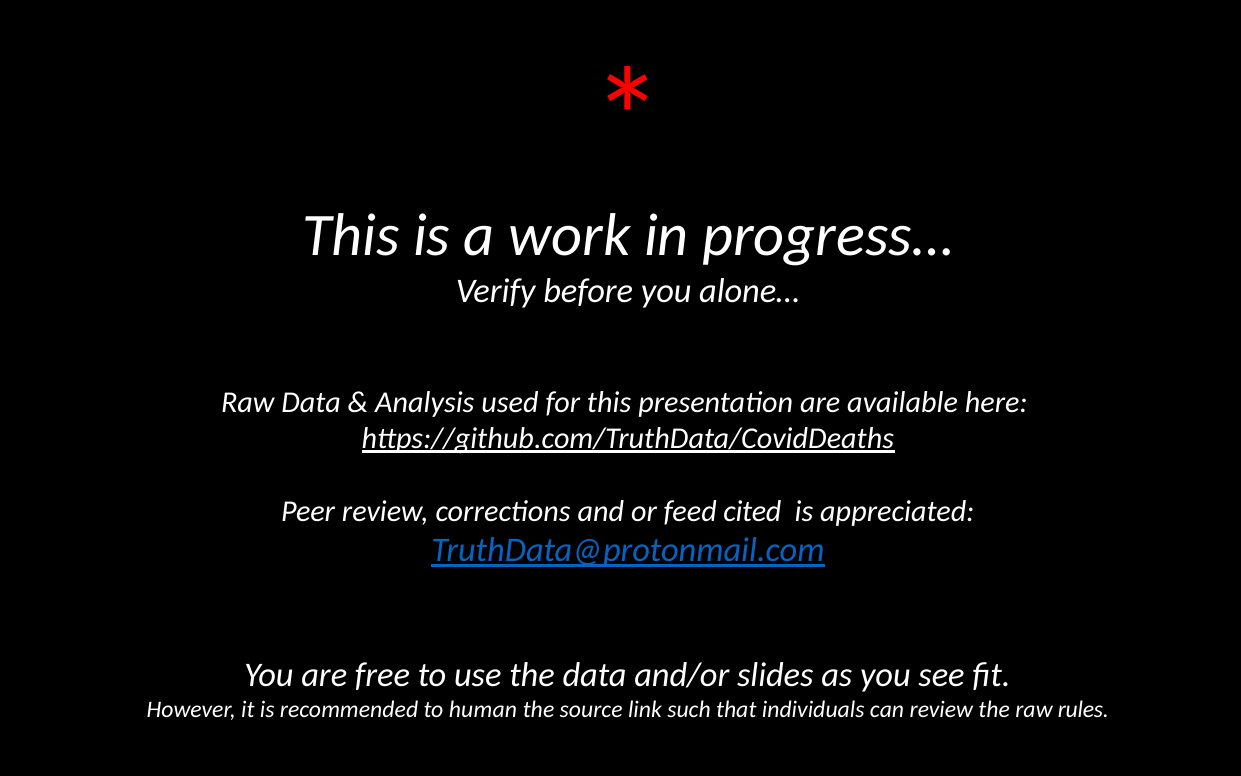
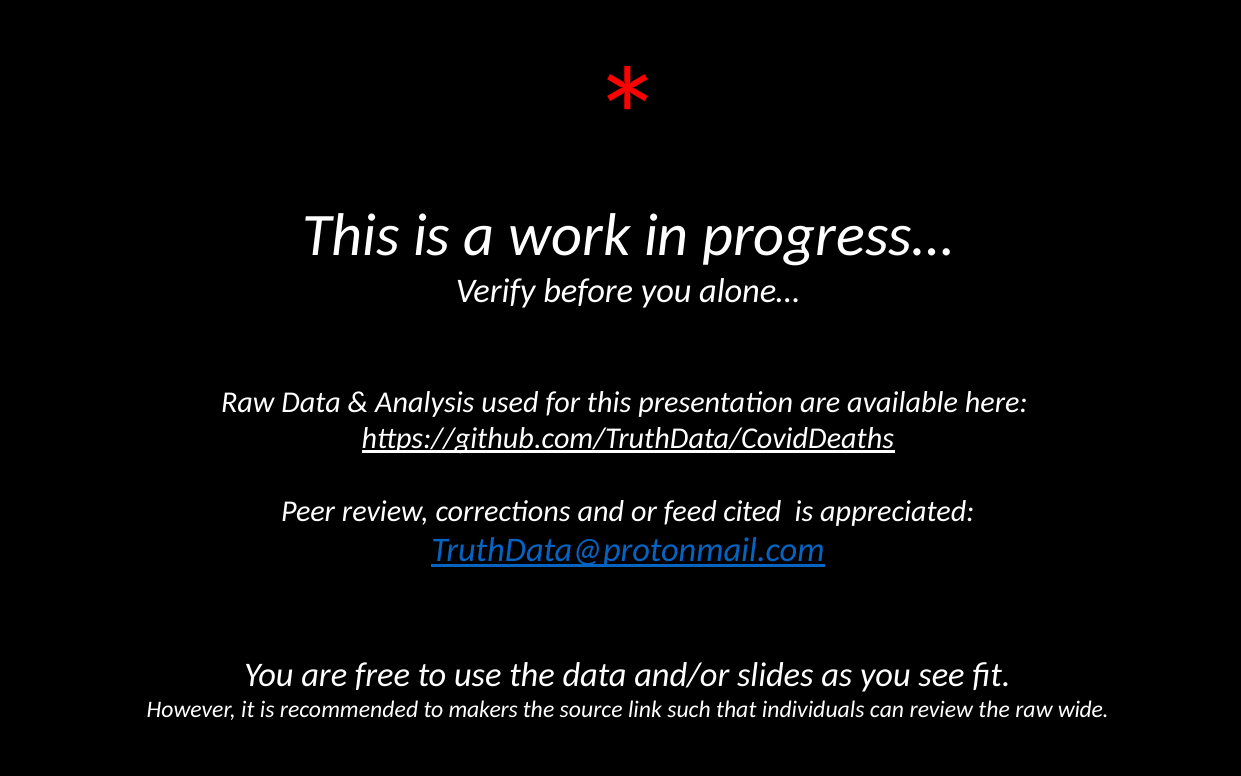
human: human -> makers
rules: rules -> wide
